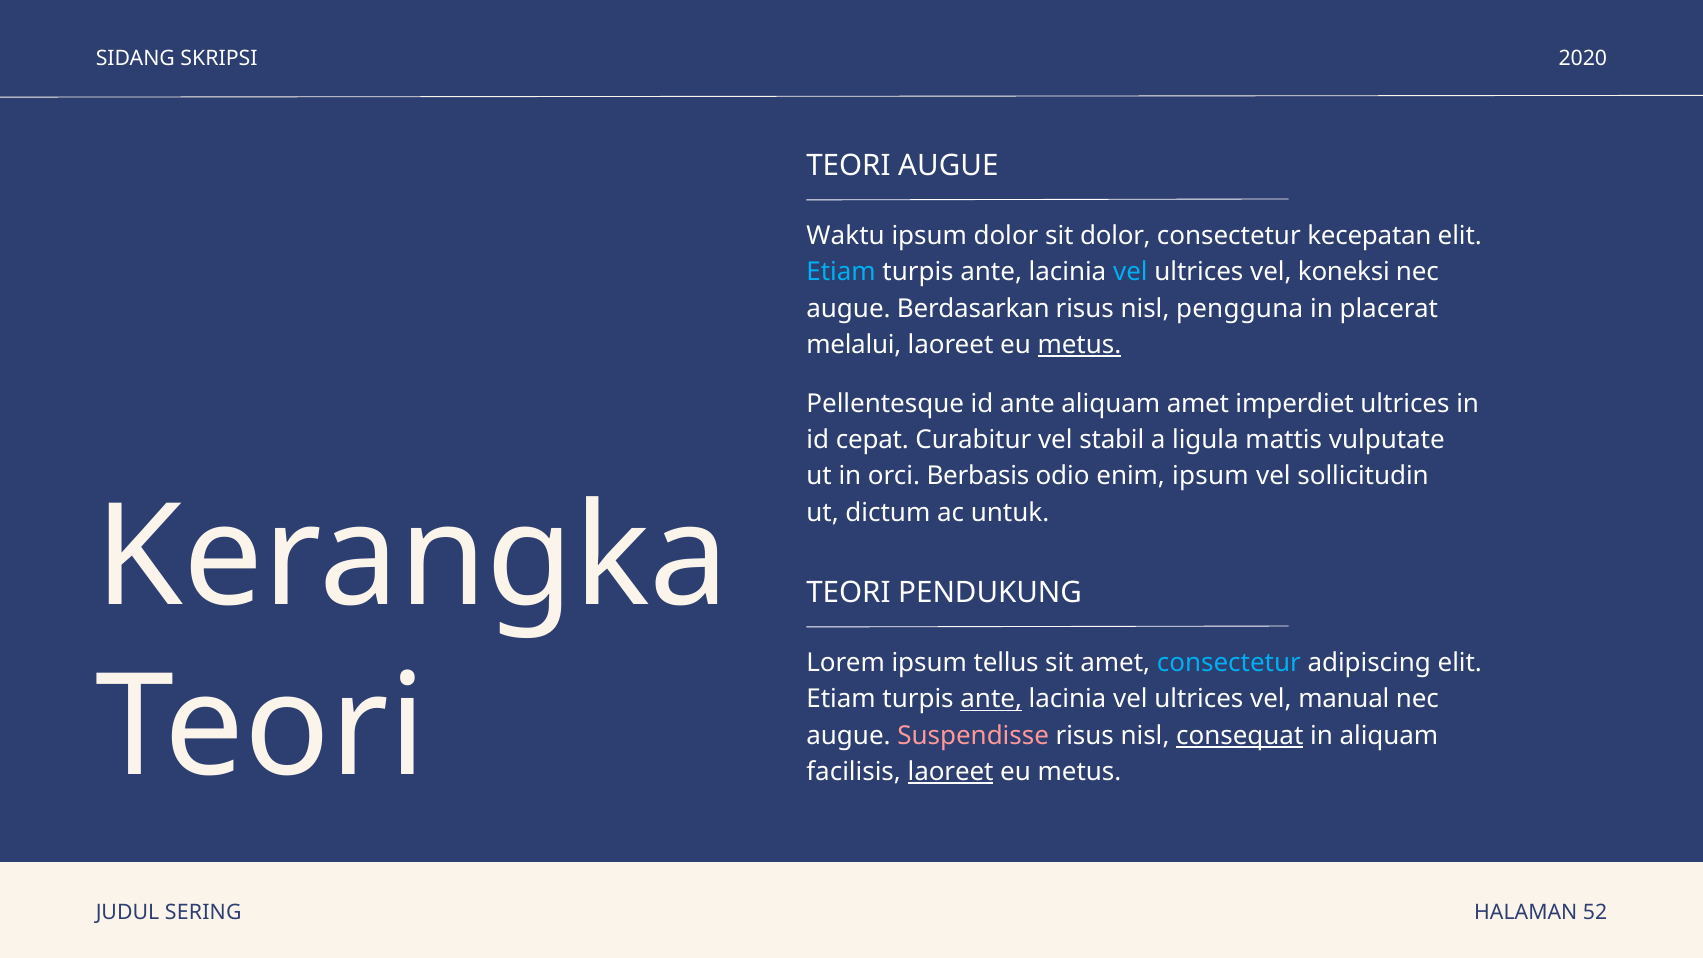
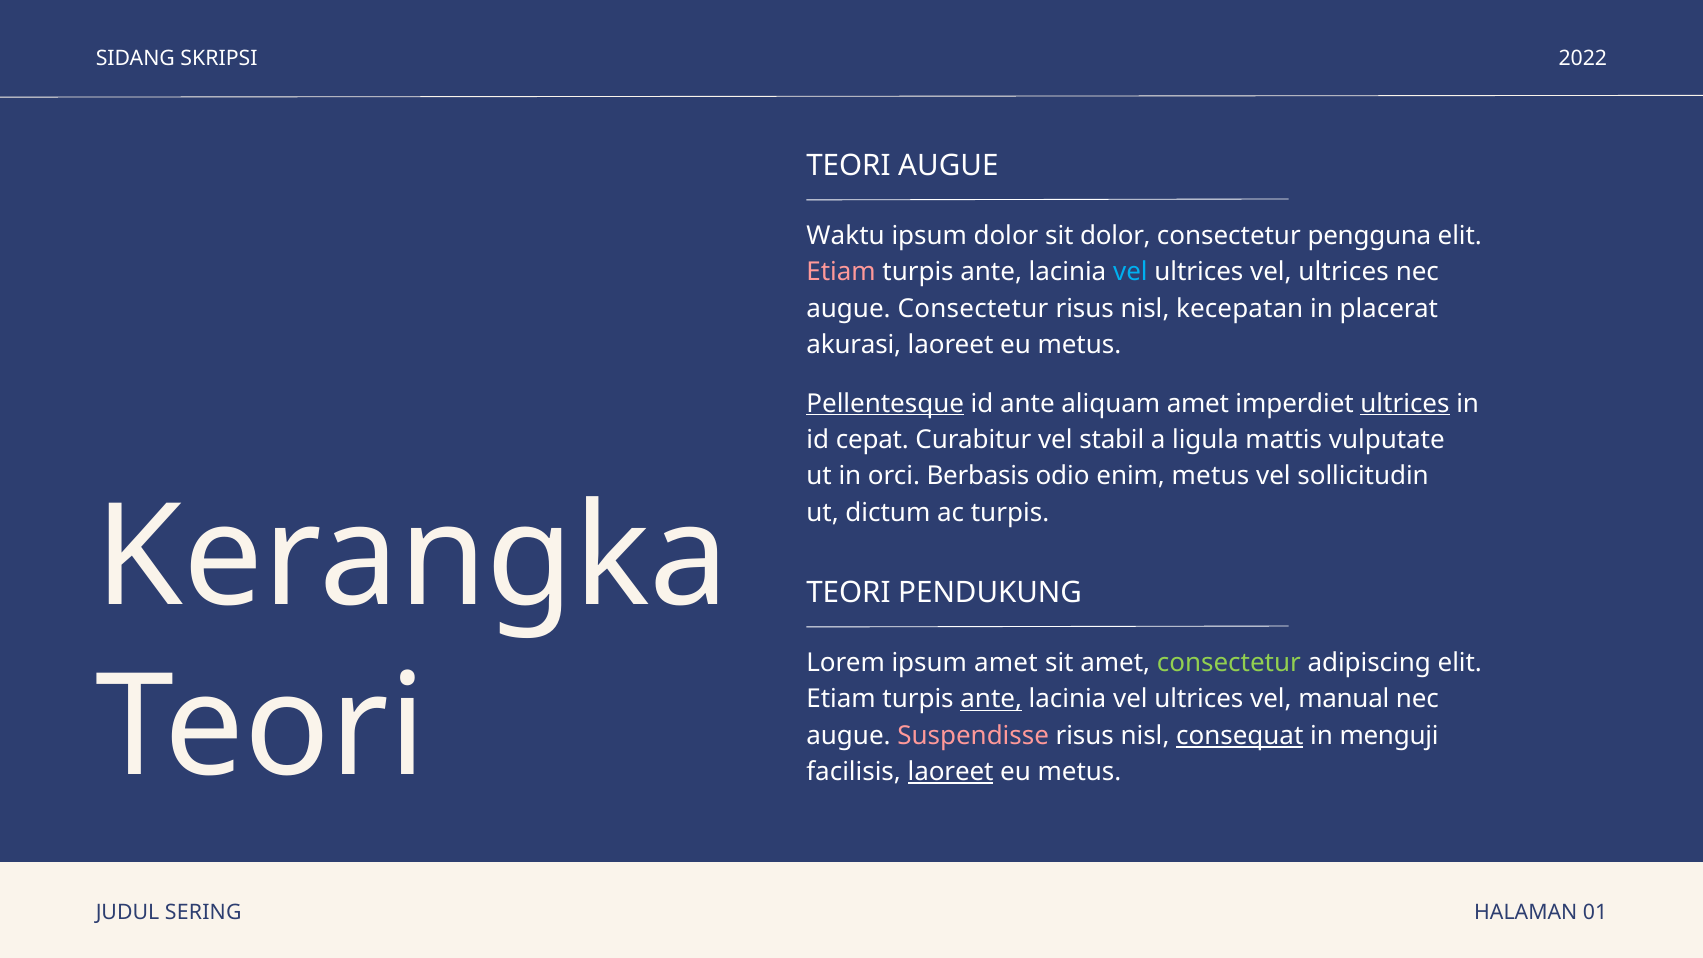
2020: 2020 -> 2022
kecepatan: kecepatan -> pengguna
Etiam at (841, 272) colour: light blue -> pink
ultrices vel koneksi: koneksi -> ultrices
augue Berdasarkan: Berdasarkan -> Consectetur
pengguna: pengguna -> kecepatan
melalui: melalui -> akurasi
metus at (1079, 345) underline: present -> none
Pellentesque underline: none -> present
ultrices at (1405, 403) underline: none -> present
enim ipsum: ipsum -> metus
ac untuk: untuk -> turpis
ipsum tellus: tellus -> amet
consectetur at (1229, 663) colour: light blue -> light green
in aliquam: aliquam -> menguji
52: 52 -> 01
